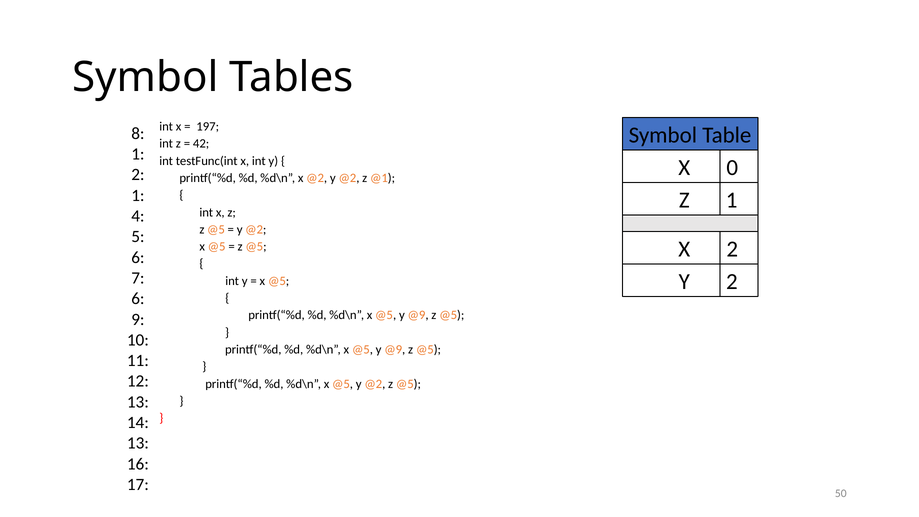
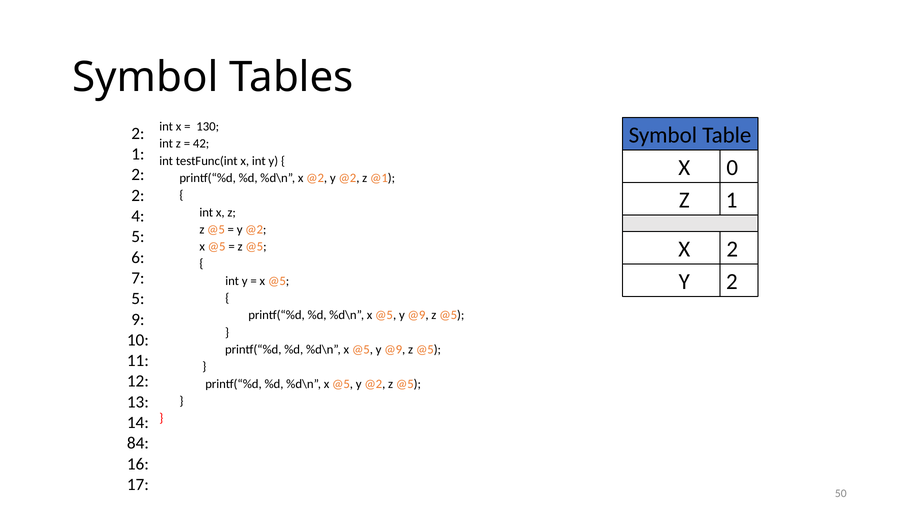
197: 197 -> 130
8 at (138, 133): 8 -> 2
1 at (138, 195): 1 -> 2
6 at (138, 299): 6 -> 5
13 at (138, 443): 13 -> 84
